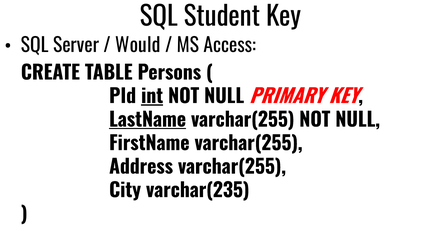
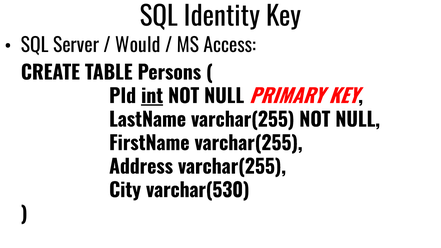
Student: Student -> Identity
LastName underline: present -> none
varchar(235: varchar(235 -> varchar(530
